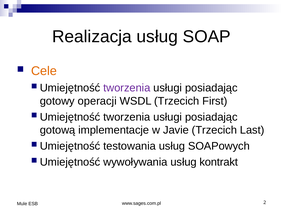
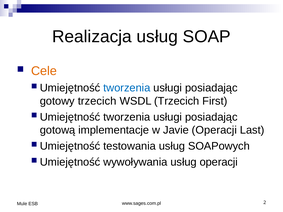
tworzenia at (127, 88) colour: purple -> blue
gotowy operacji: operacji -> trzecich
Javie Trzecich: Trzecich -> Operacji
usług kontrakt: kontrakt -> operacji
